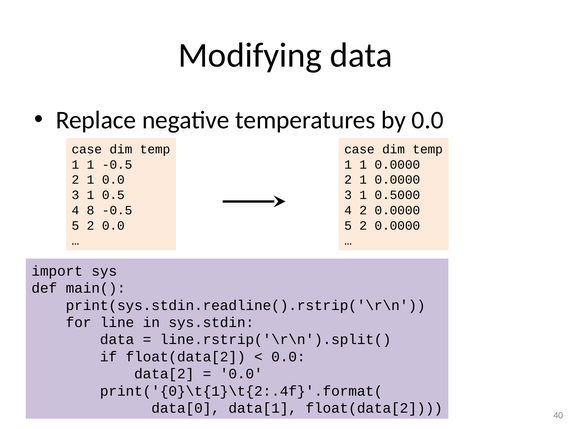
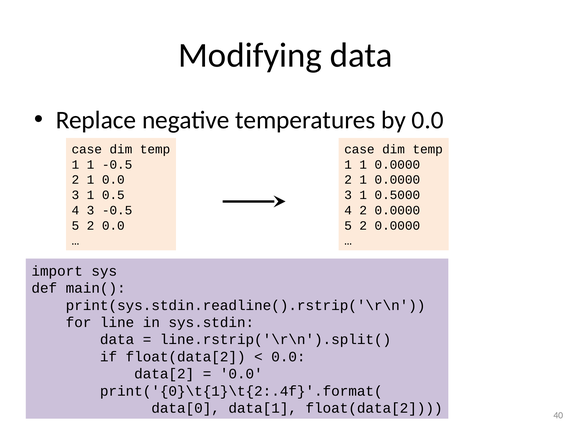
4 8: 8 -> 3
